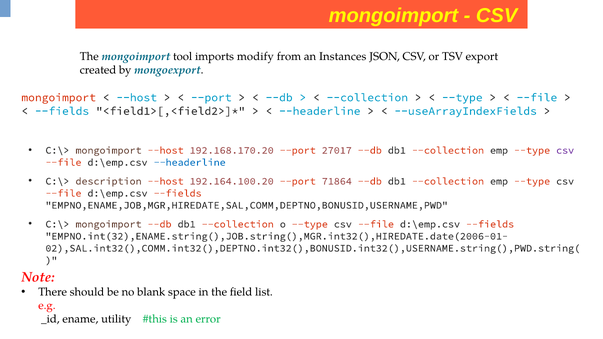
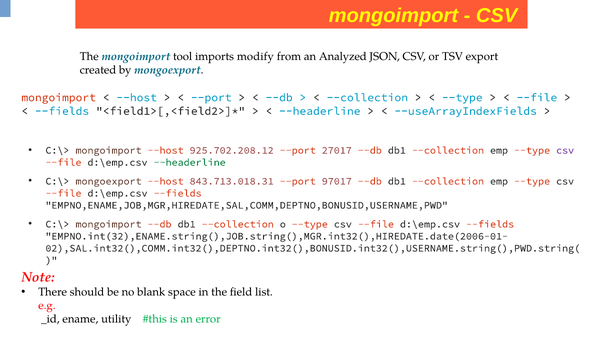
Instances: Instances -> Analyzed
192.168.170.20: 192.168.170.20 -> 925.702.208.12
--headerline at (190, 162) colour: blue -> green
C:\> description: description -> mongoexport
192.164.100.20: 192.164.100.20 -> 843.713.018.31
71864: 71864 -> 97017
